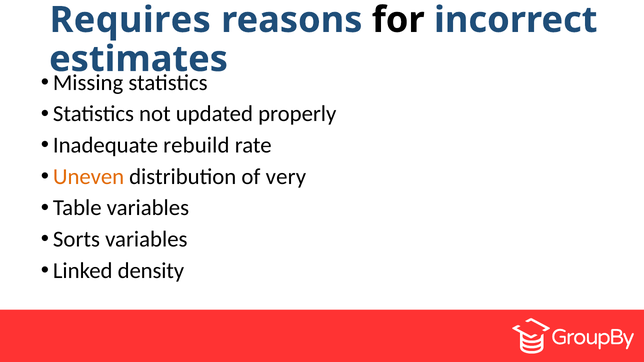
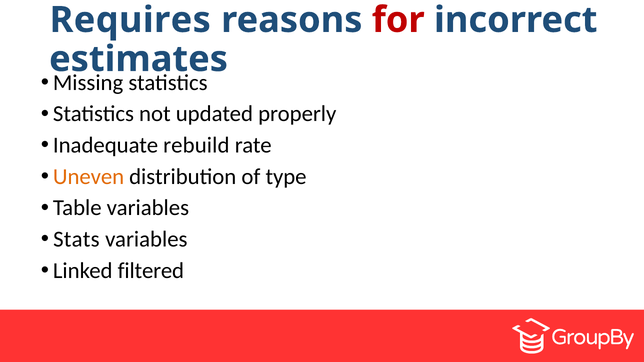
for colour: black -> red
very: very -> type
Sorts: Sorts -> Stats
density: density -> filtered
